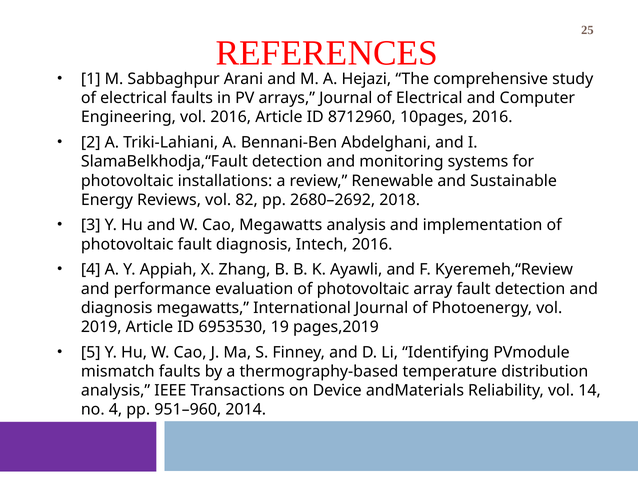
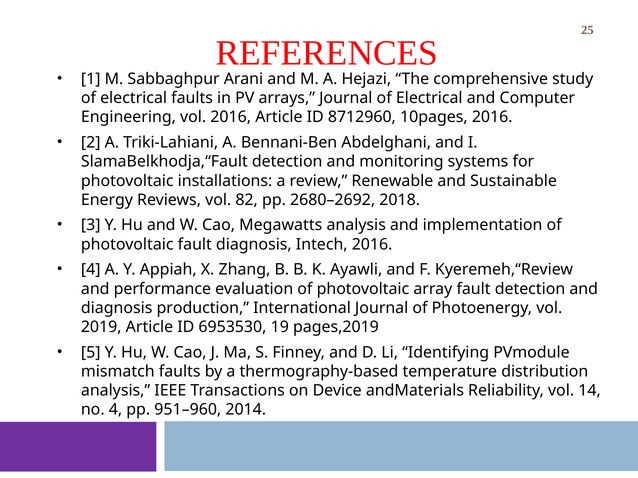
diagnosis megawatts: megawatts -> production
